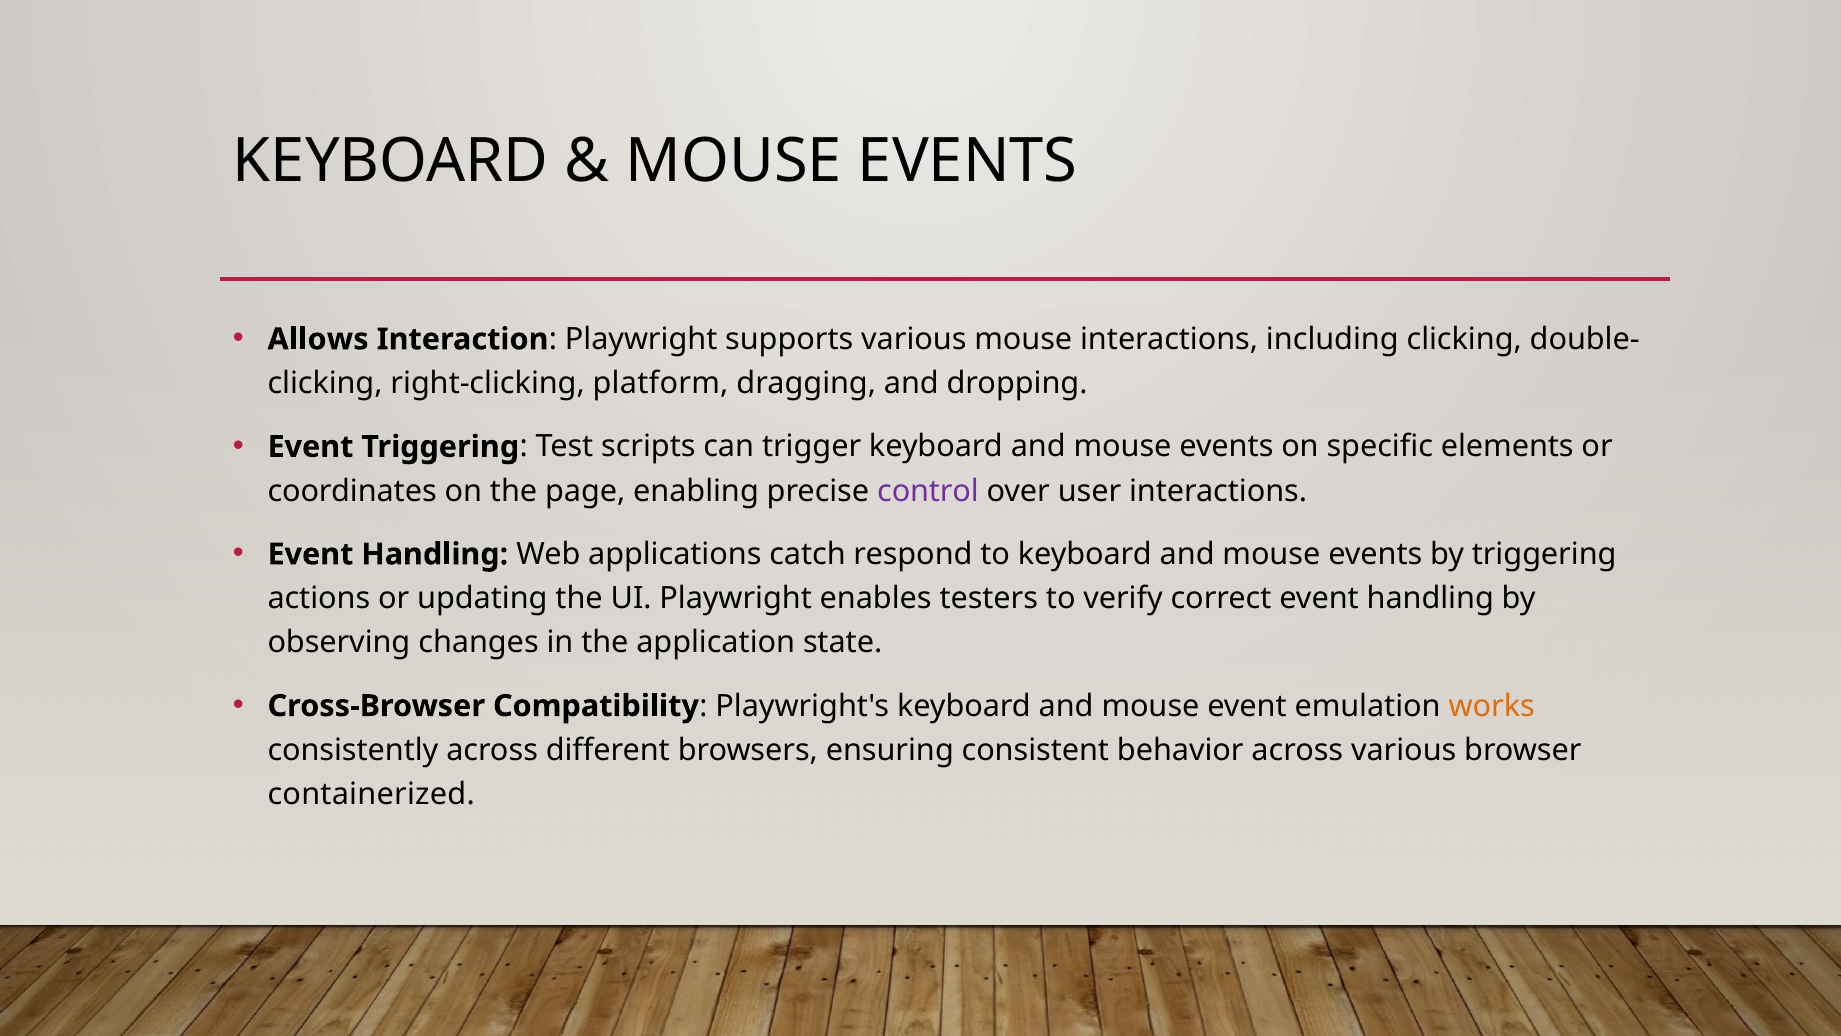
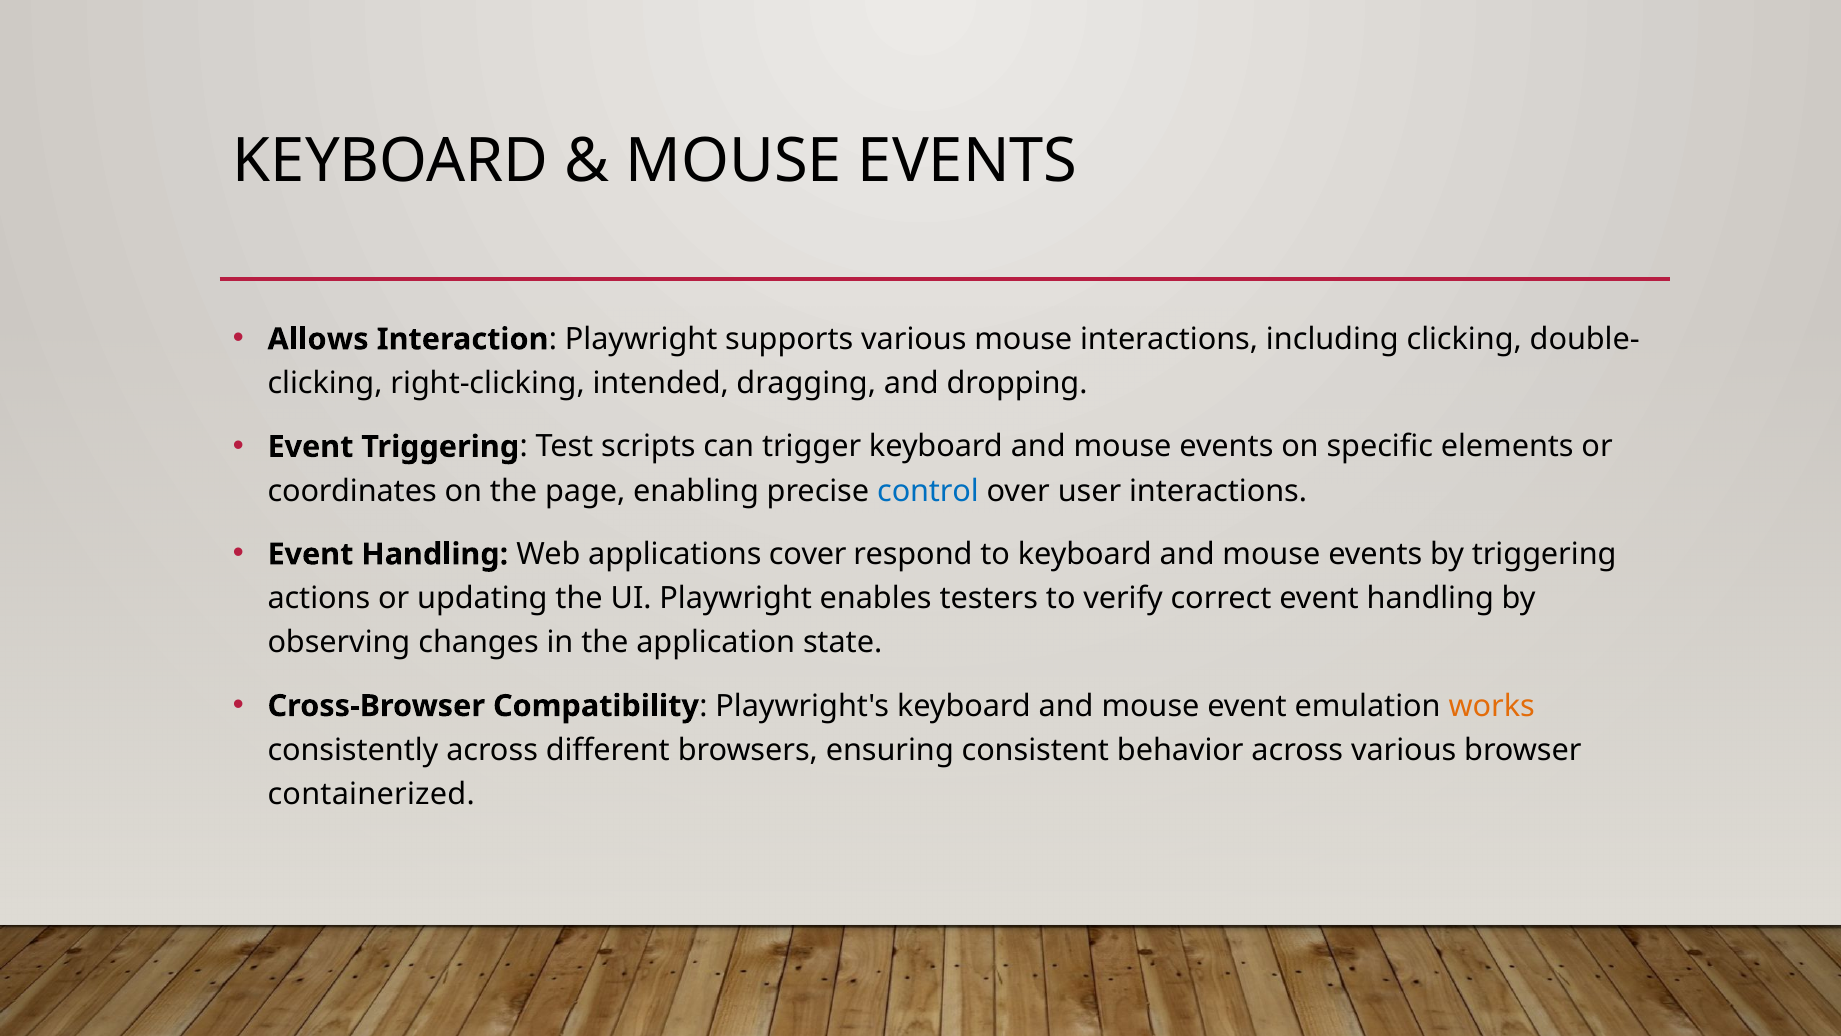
platform: platform -> intended
control colour: purple -> blue
catch: catch -> cover
